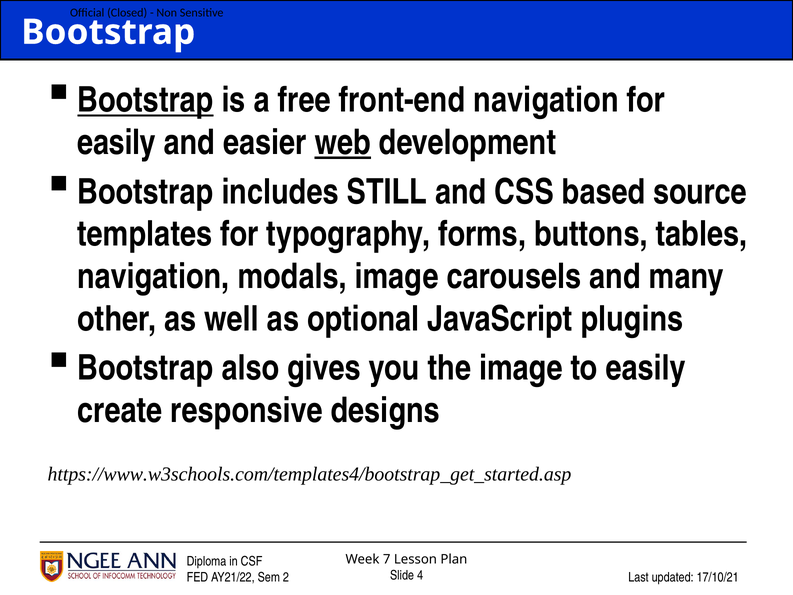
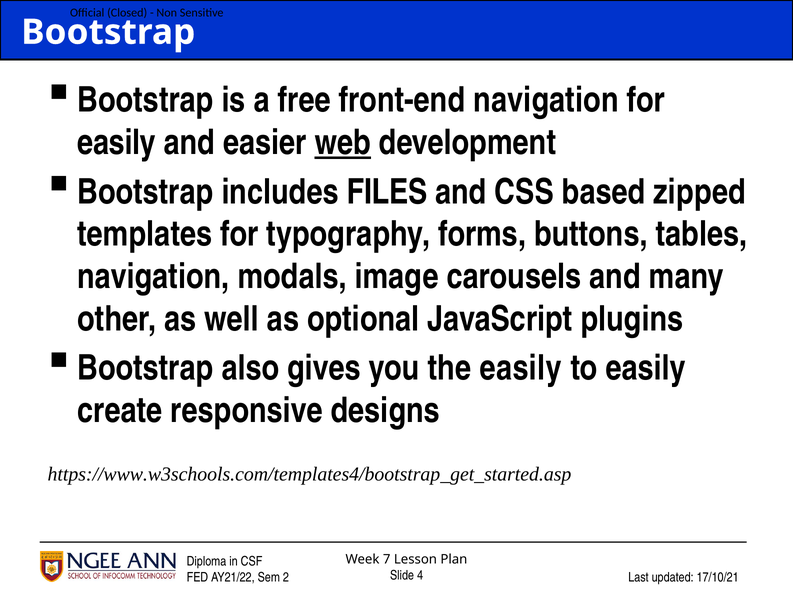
Bootstrap at (145, 100) underline: present -> none
STILL: STILL -> FILES
source: source -> zipped
the image: image -> easily
